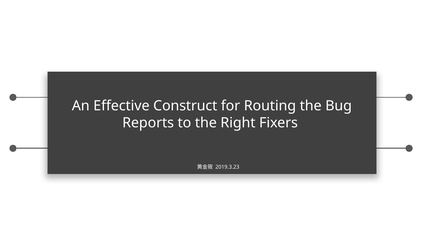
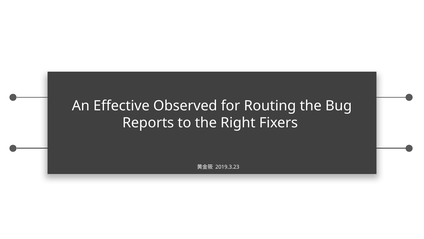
Construct: Construct -> Observed
